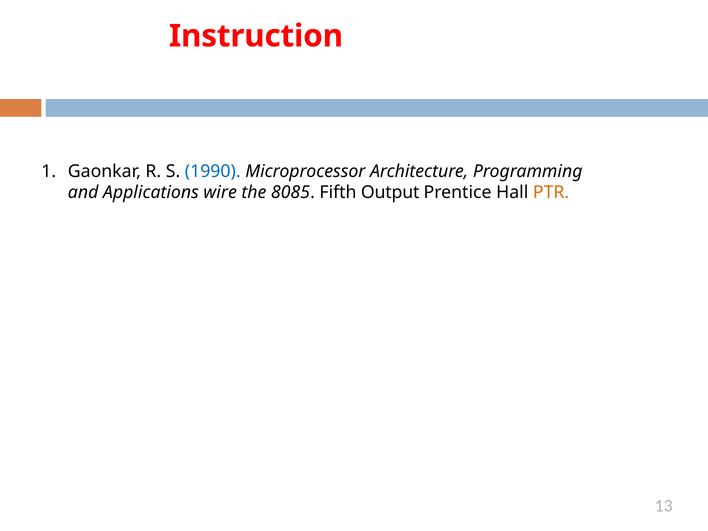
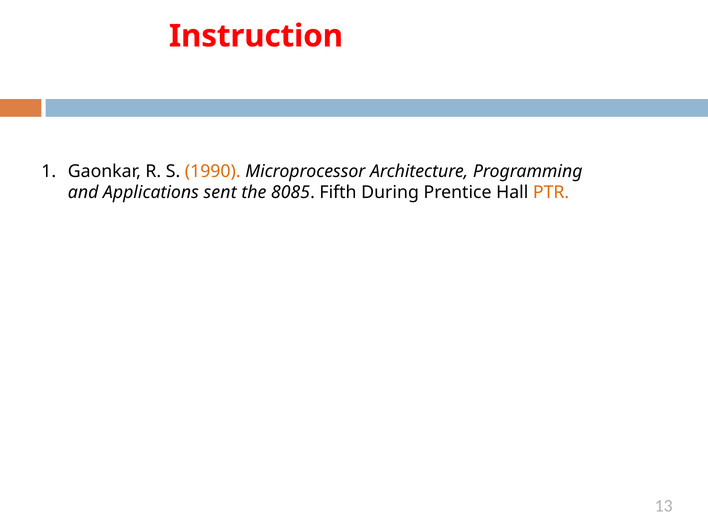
1990 colour: blue -> orange
wire: wire -> sent
Output: Output -> During
